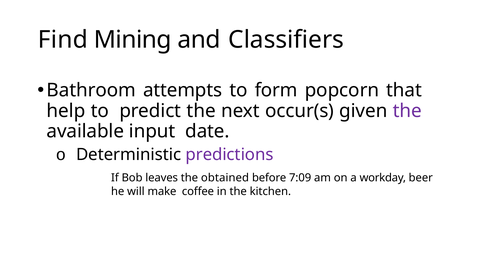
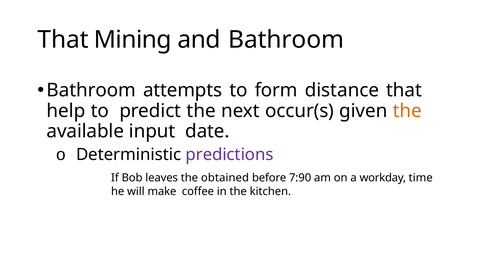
Find at (63, 40): Find -> That
and Classifiers: Classifiers -> Bathroom
popcorn: popcorn -> distance
the at (407, 111) colour: purple -> orange
7:09: 7:09 -> 7:90
beer: beer -> time
